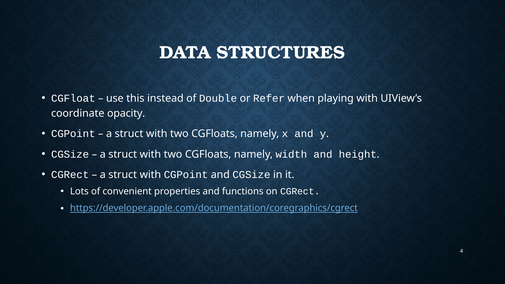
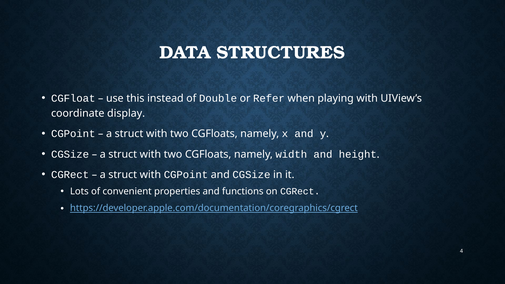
opacity: opacity -> display
